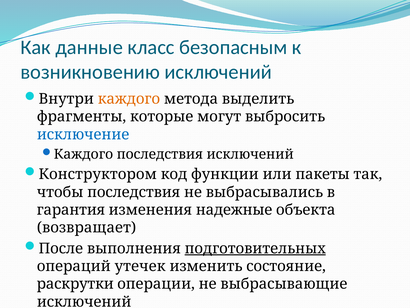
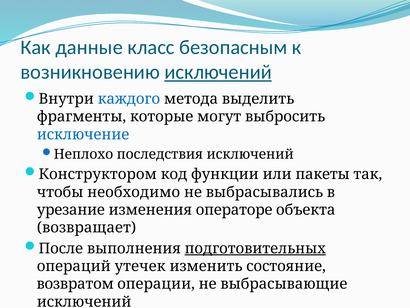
исключений at (218, 72) underline: none -> present
каждого at (129, 99) colour: orange -> blue
Каждого at (83, 154): Каждого -> Неплохо
чтобы последствия: последствия -> необходимо
гарантия: гарантия -> урезание
надежные: надежные -> операторе
раскрутки: раскрутки -> возвратом
